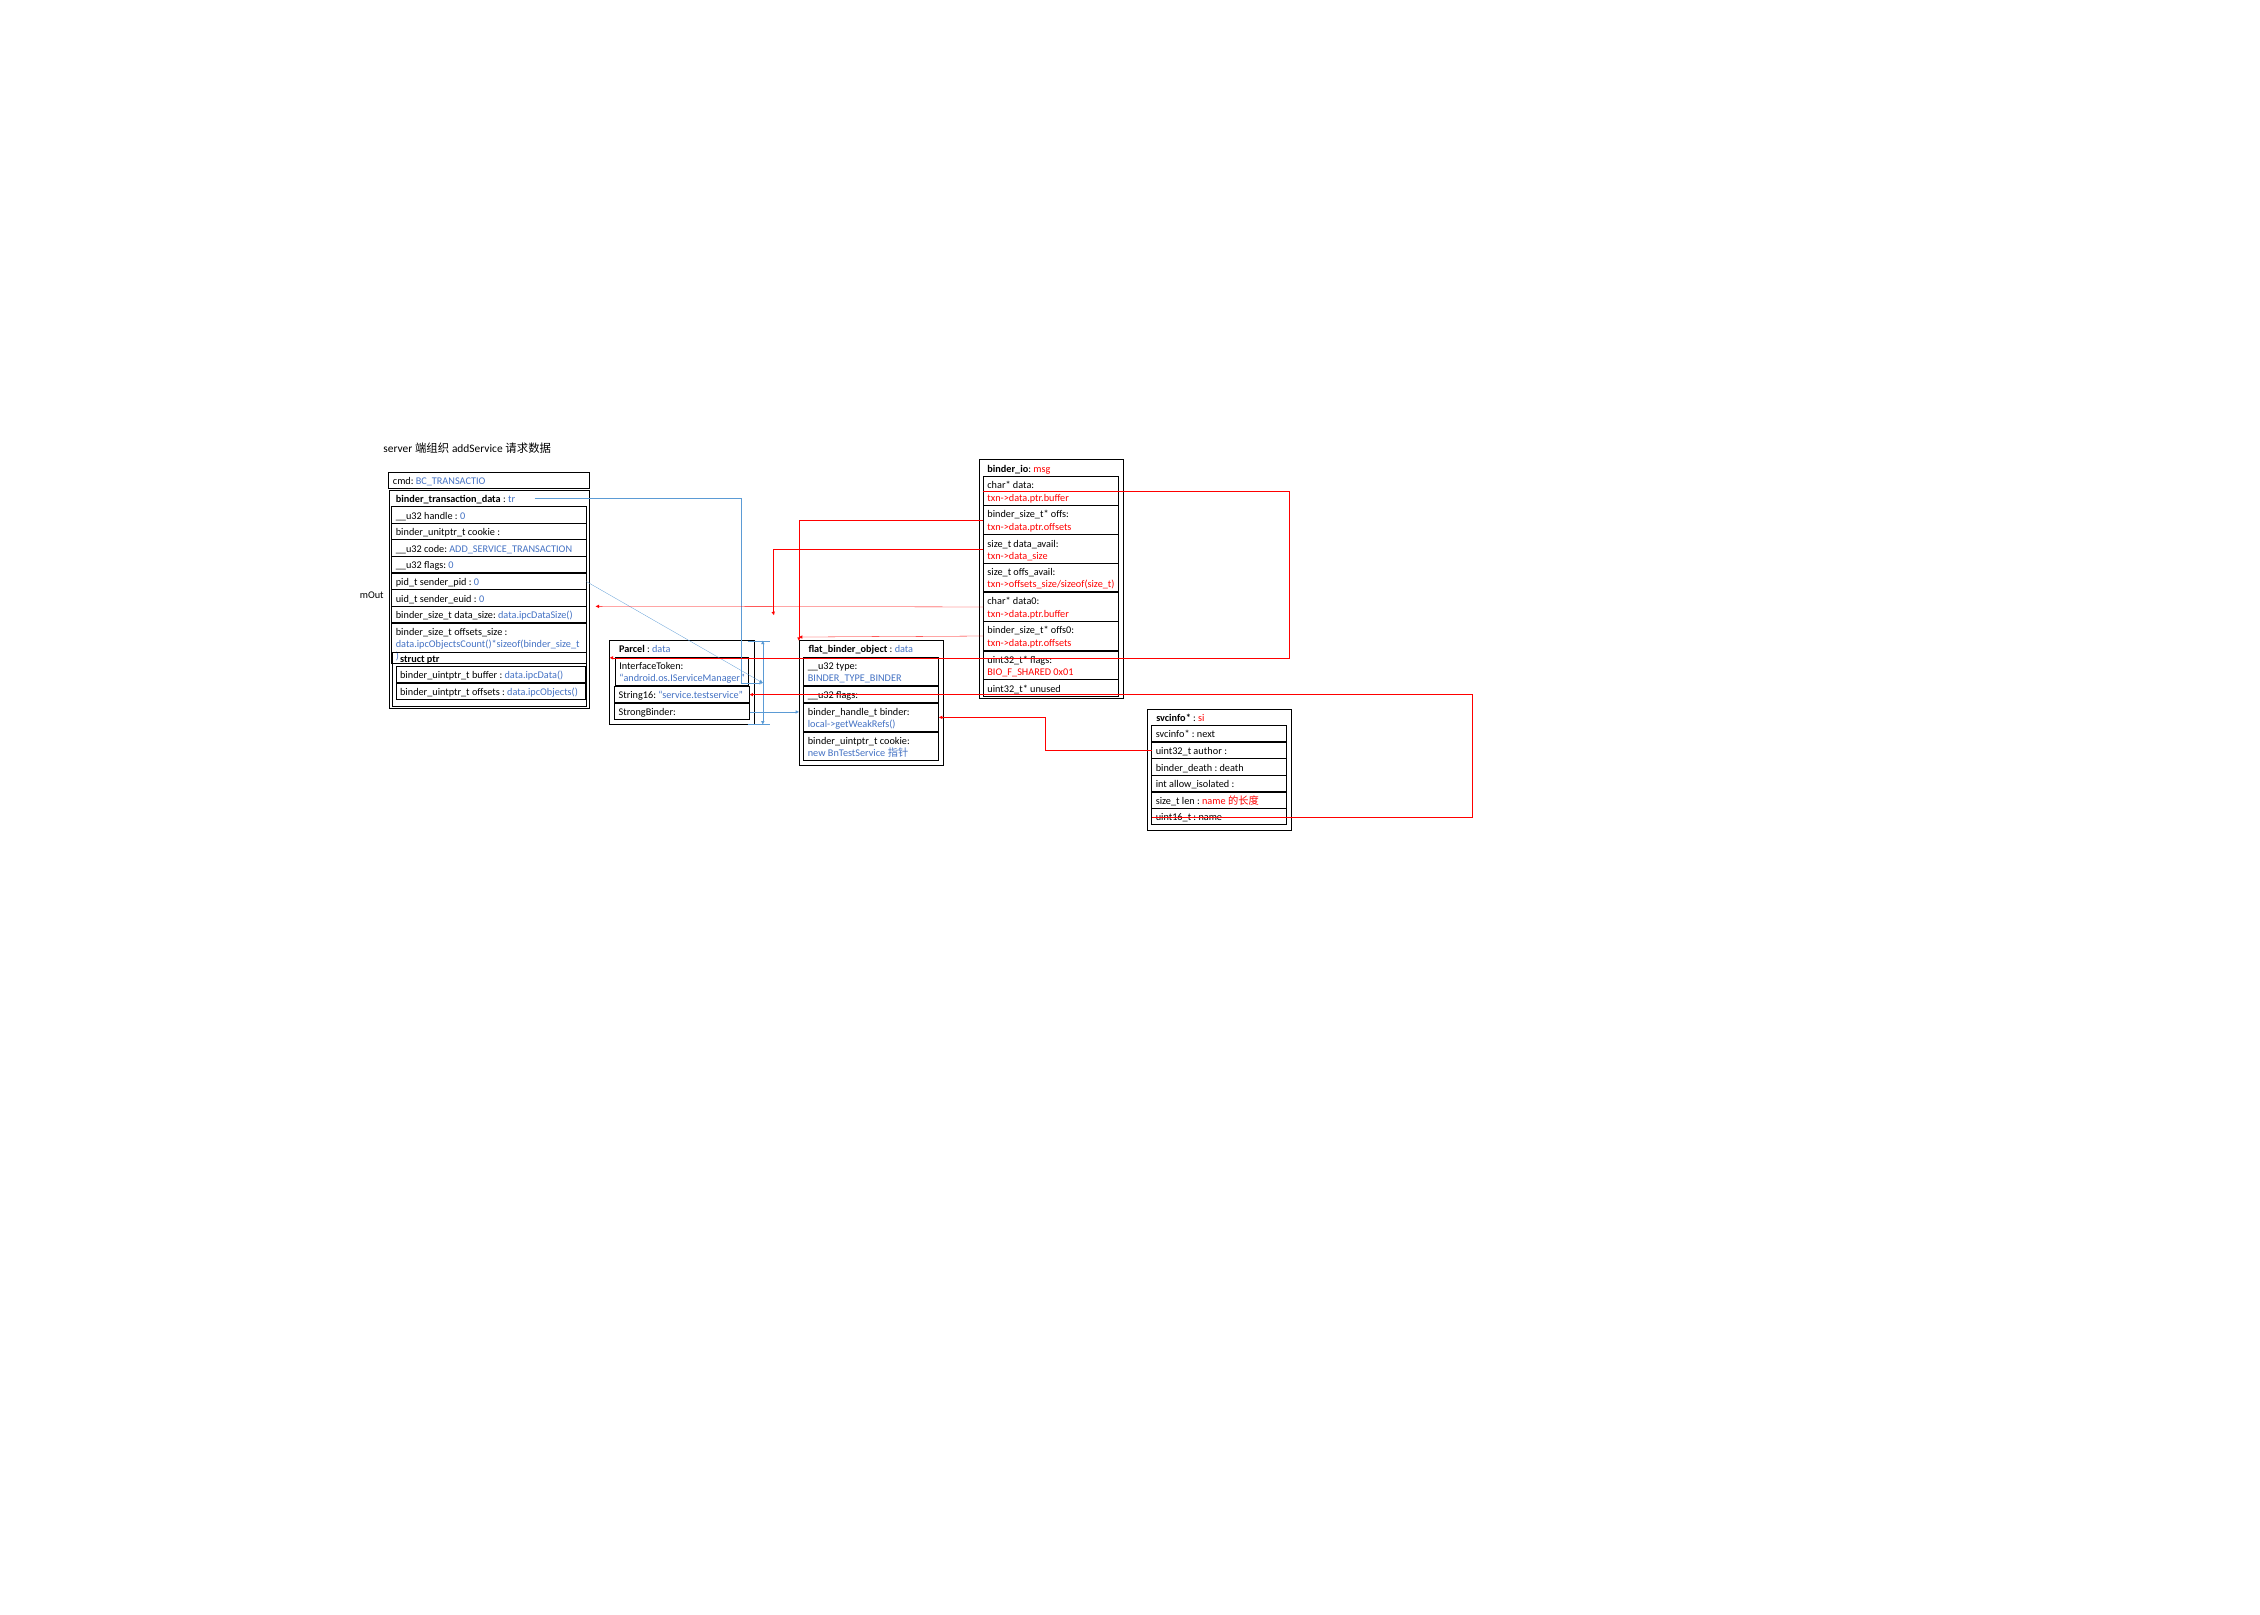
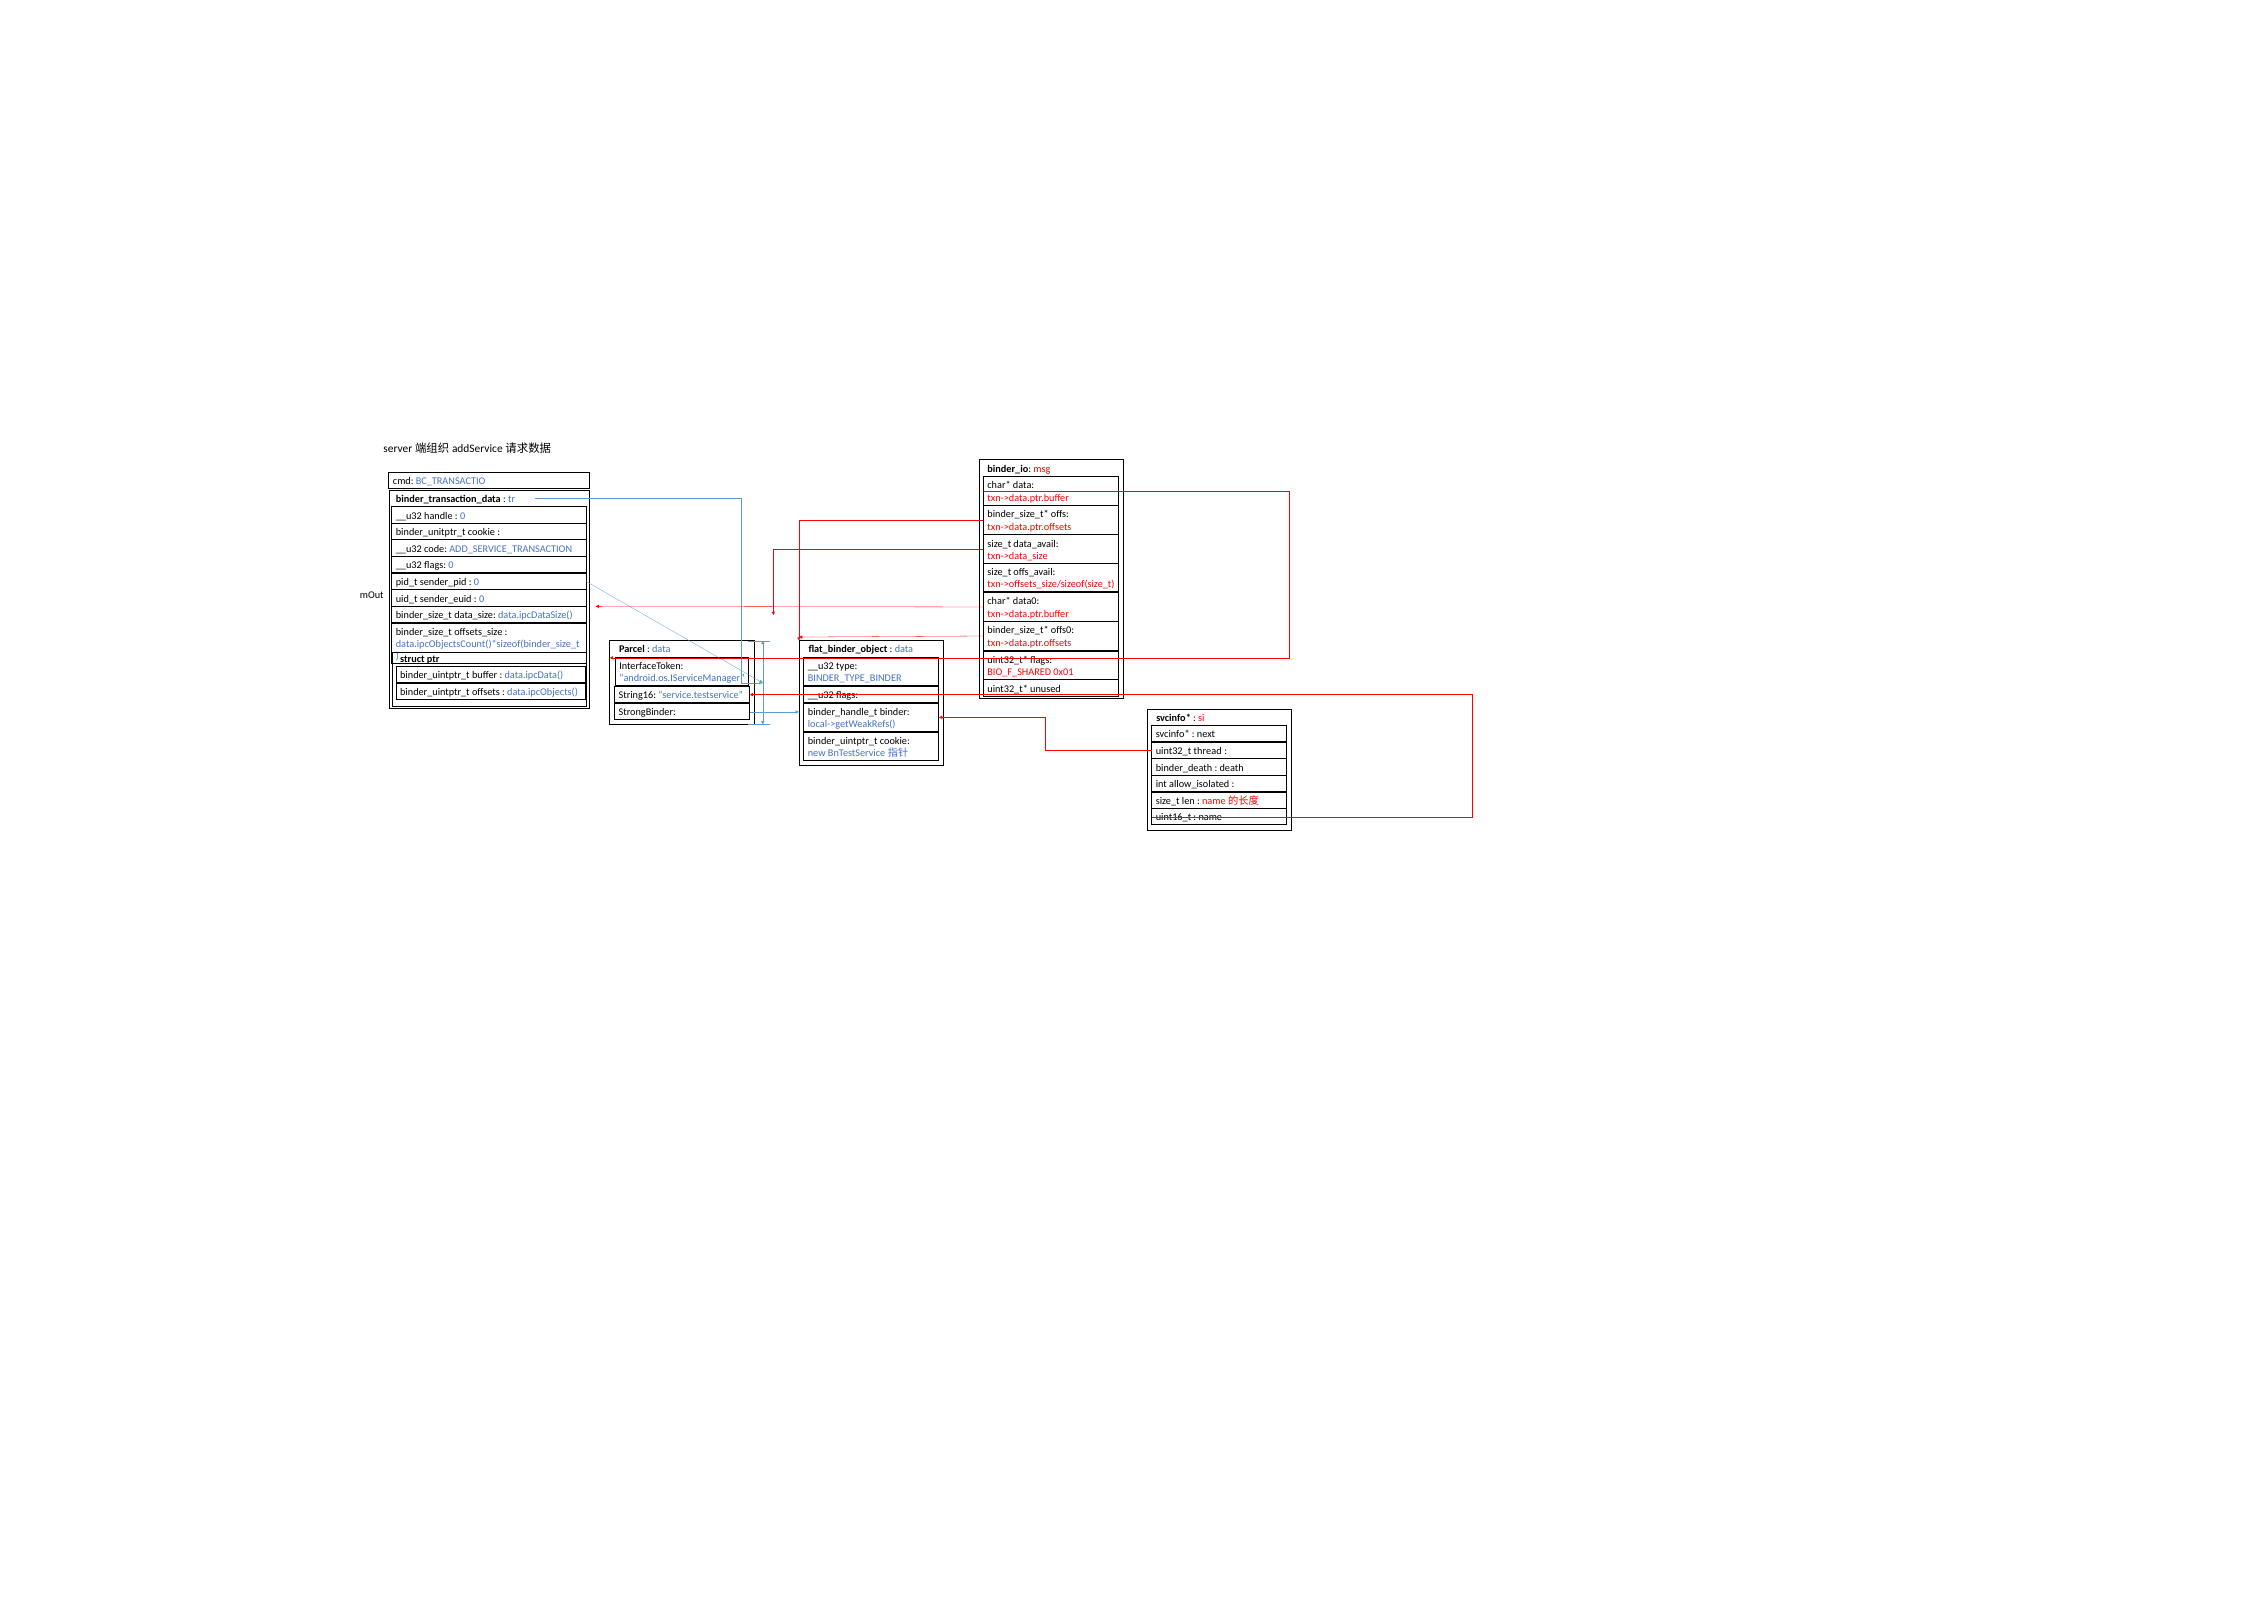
author: author -> thread
